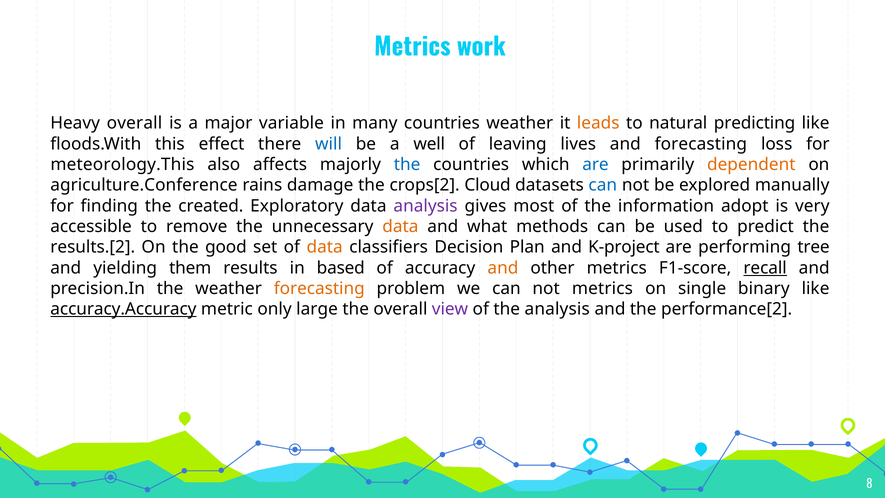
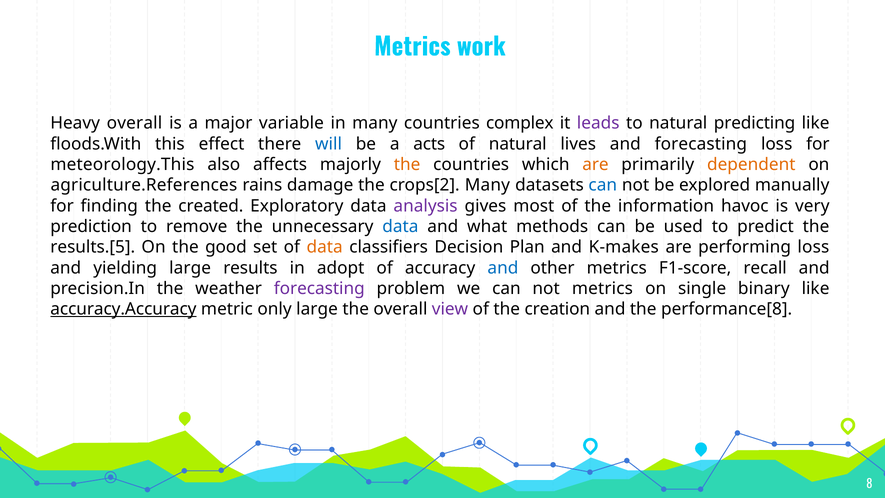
countries weather: weather -> complex
leads colour: orange -> purple
well: well -> acts
of leaving: leaving -> natural
the at (407, 164) colour: blue -> orange
are at (595, 164) colour: blue -> orange
agriculture.Conference: agriculture.Conference -> agriculture.References
crops[2 Cloud: Cloud -> Many
adopt: adopt -> havoc
accessible: accessible -> prediction
data at (400, 226) colour: orange -> blue
results.[2: results.[2 -> results.[5
K-project: K-project -> K-makes
performing tree: tree -> loss
yielding them: them -> large
based: based -> adopt
and at (503, 268) colour: orange -> blue
recall underline: present -> none
forecasting at (319, 288) colour: orange -> purple
the analysis: analysis -> creation
performance[2: performance[2 -> performance[8
